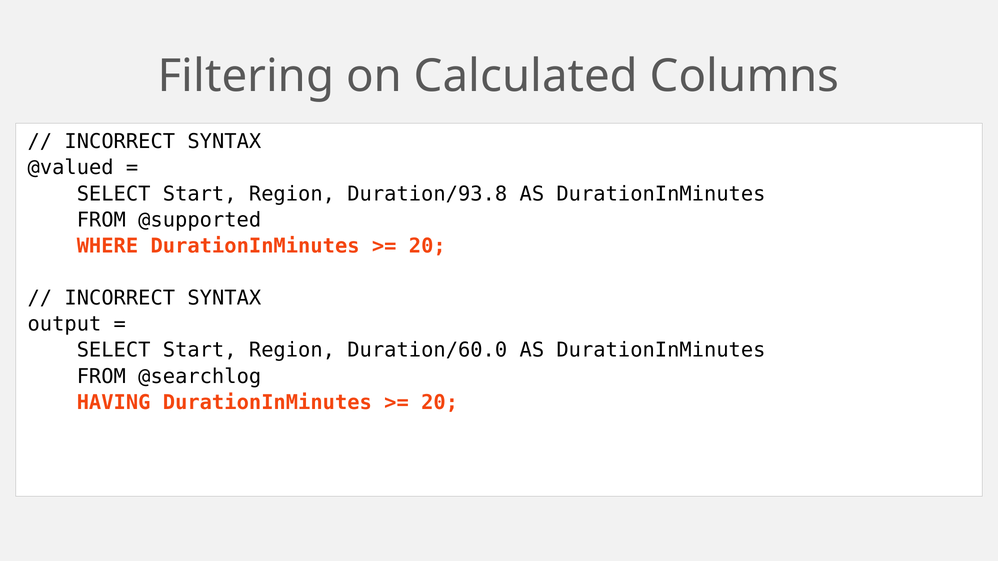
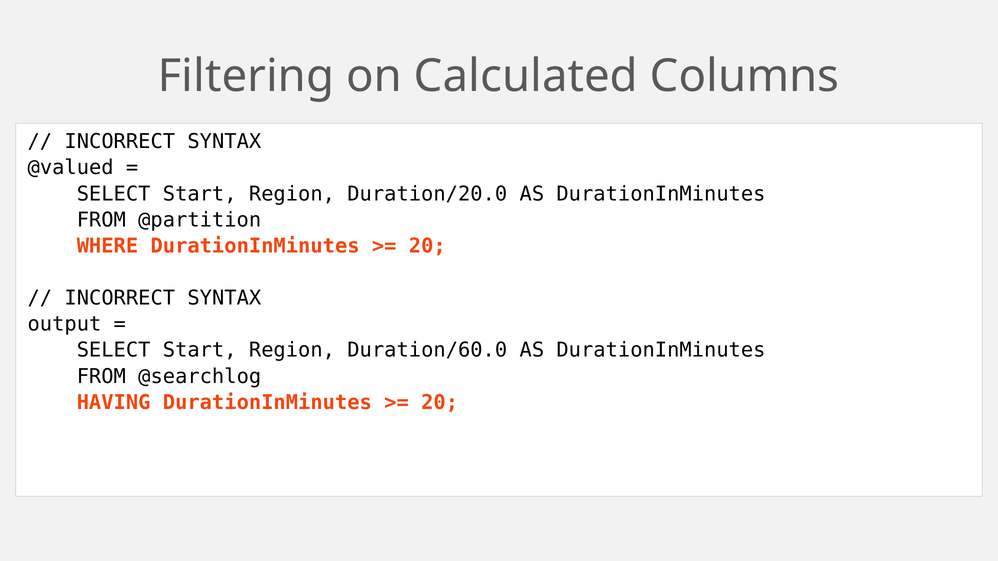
Duration/93.8: Duration/93.8 -> Duration/20.0
@supported: @supported -> @partition
